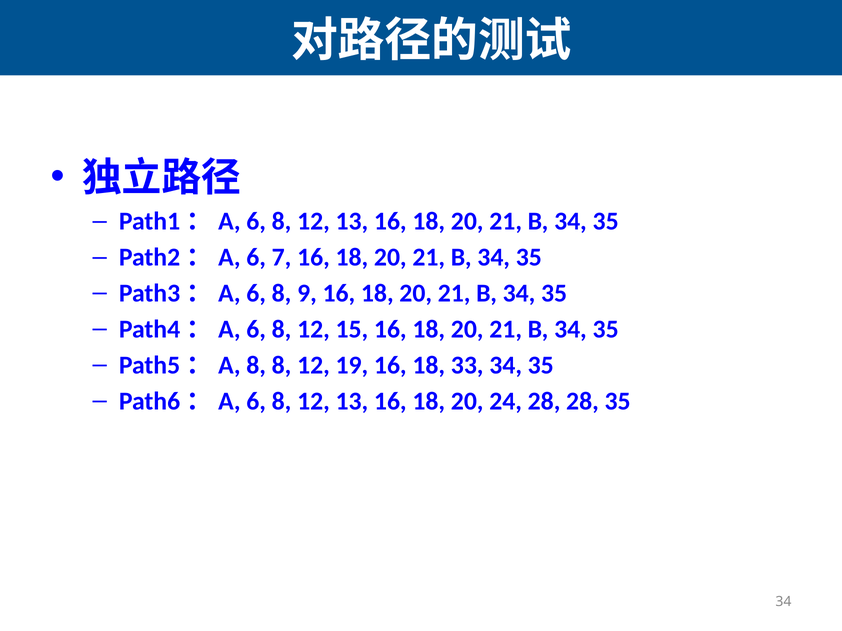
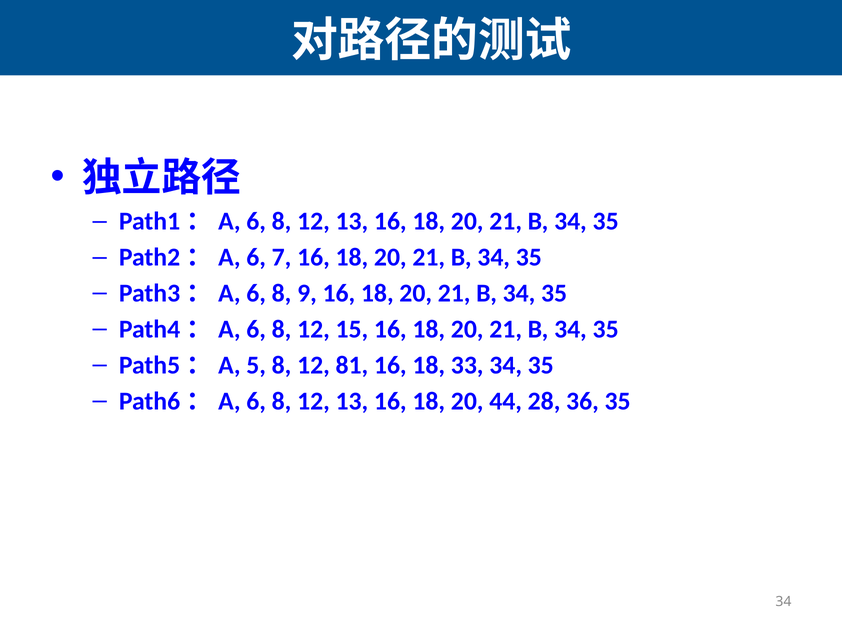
Path5：A 8: 8 -> 5
19: 19 -> 81
24: 24 -> 44
28 28: 28 -> 36
